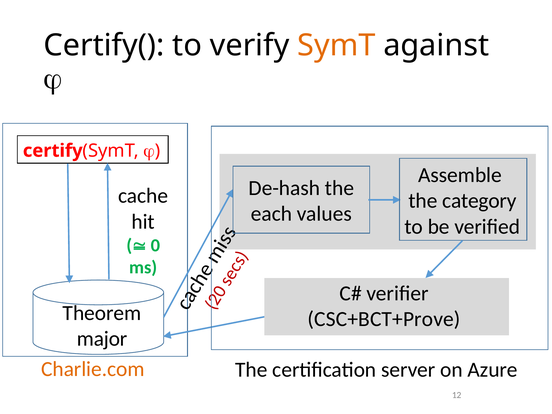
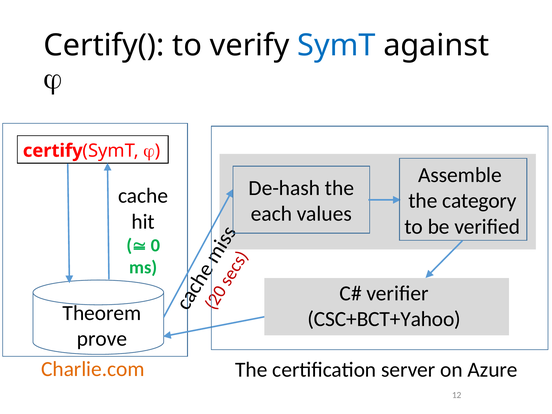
SymT at (336, 45) colour: orange -> blue
CSC+BCT+Prove: CSC+BCT+Prove -> CSC+BCT+Yahoo
major: major -> prove
